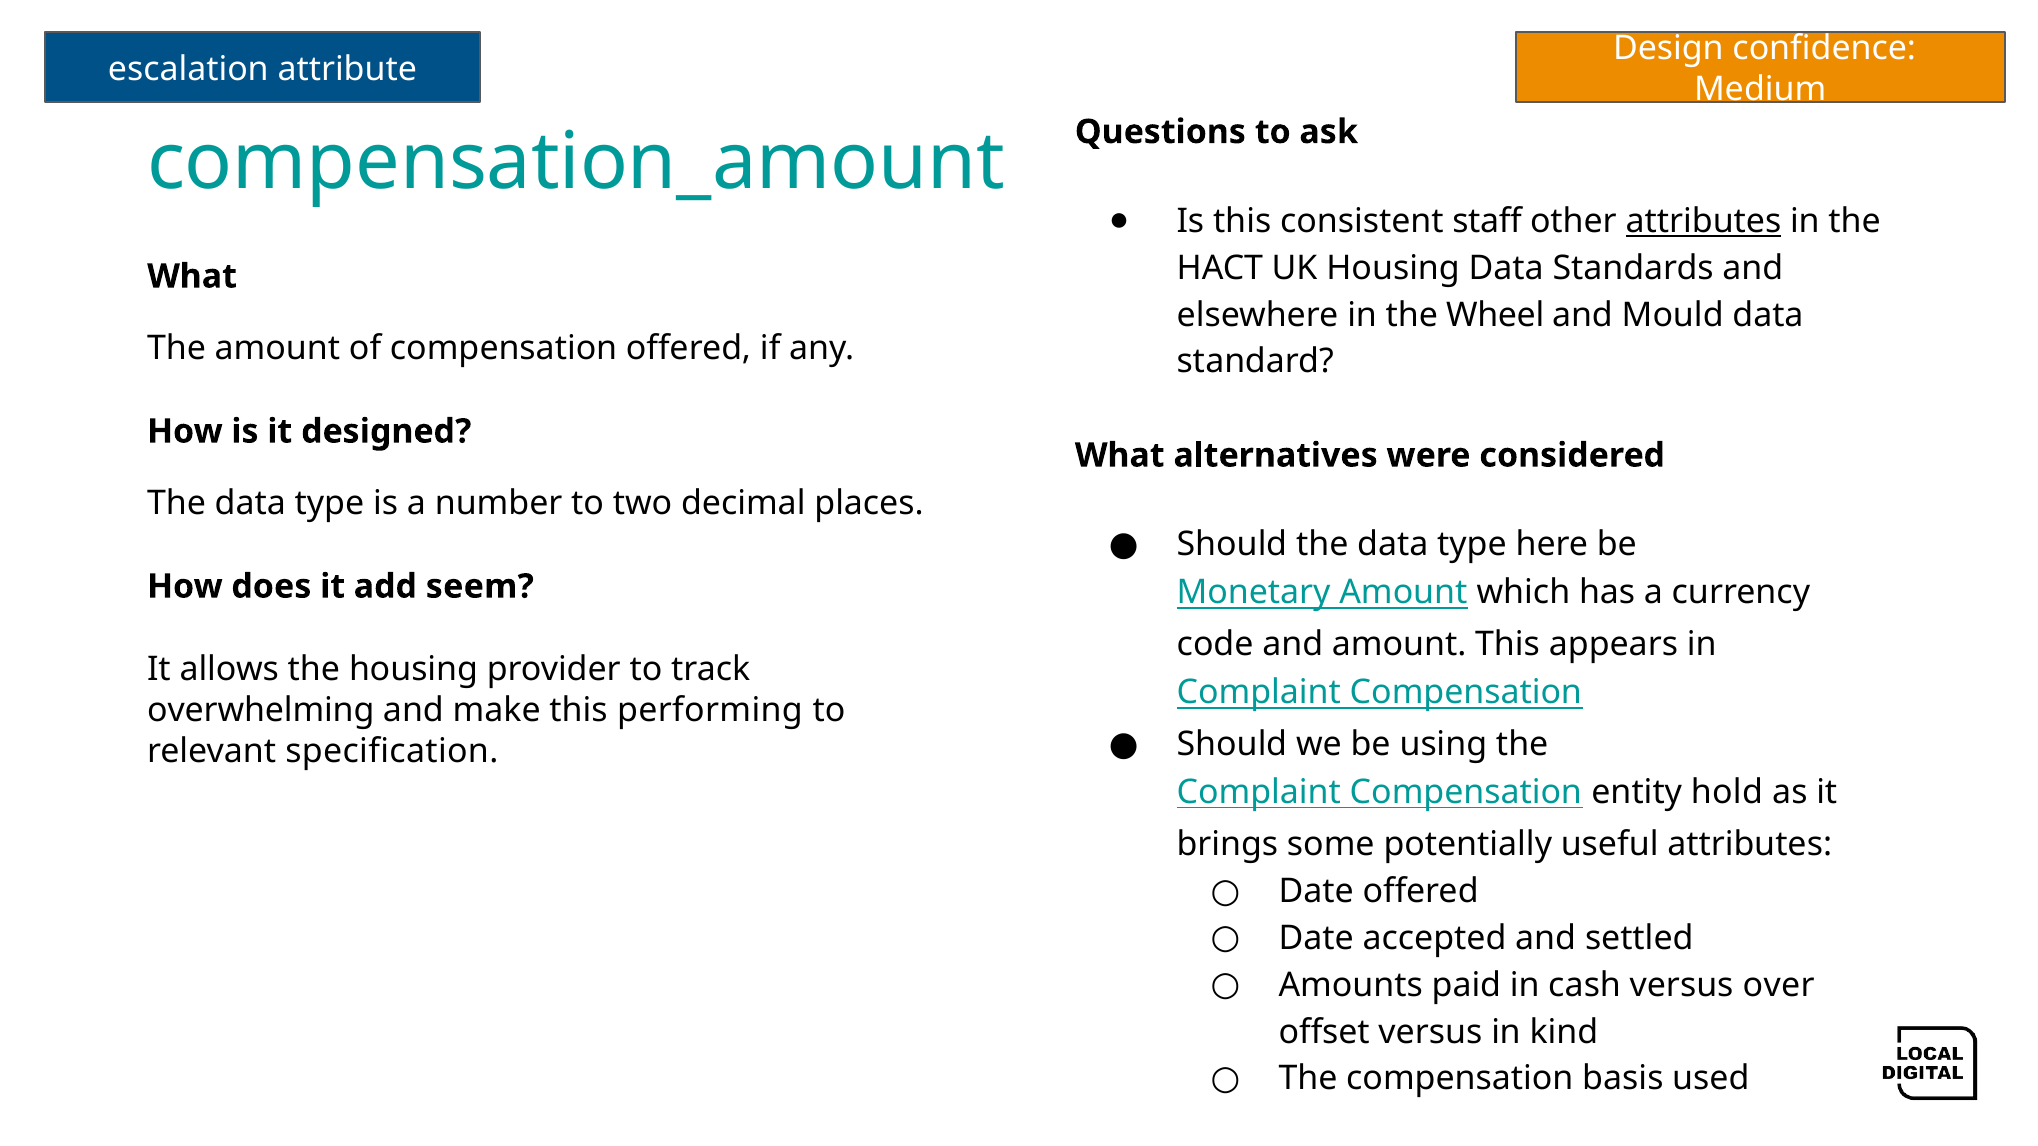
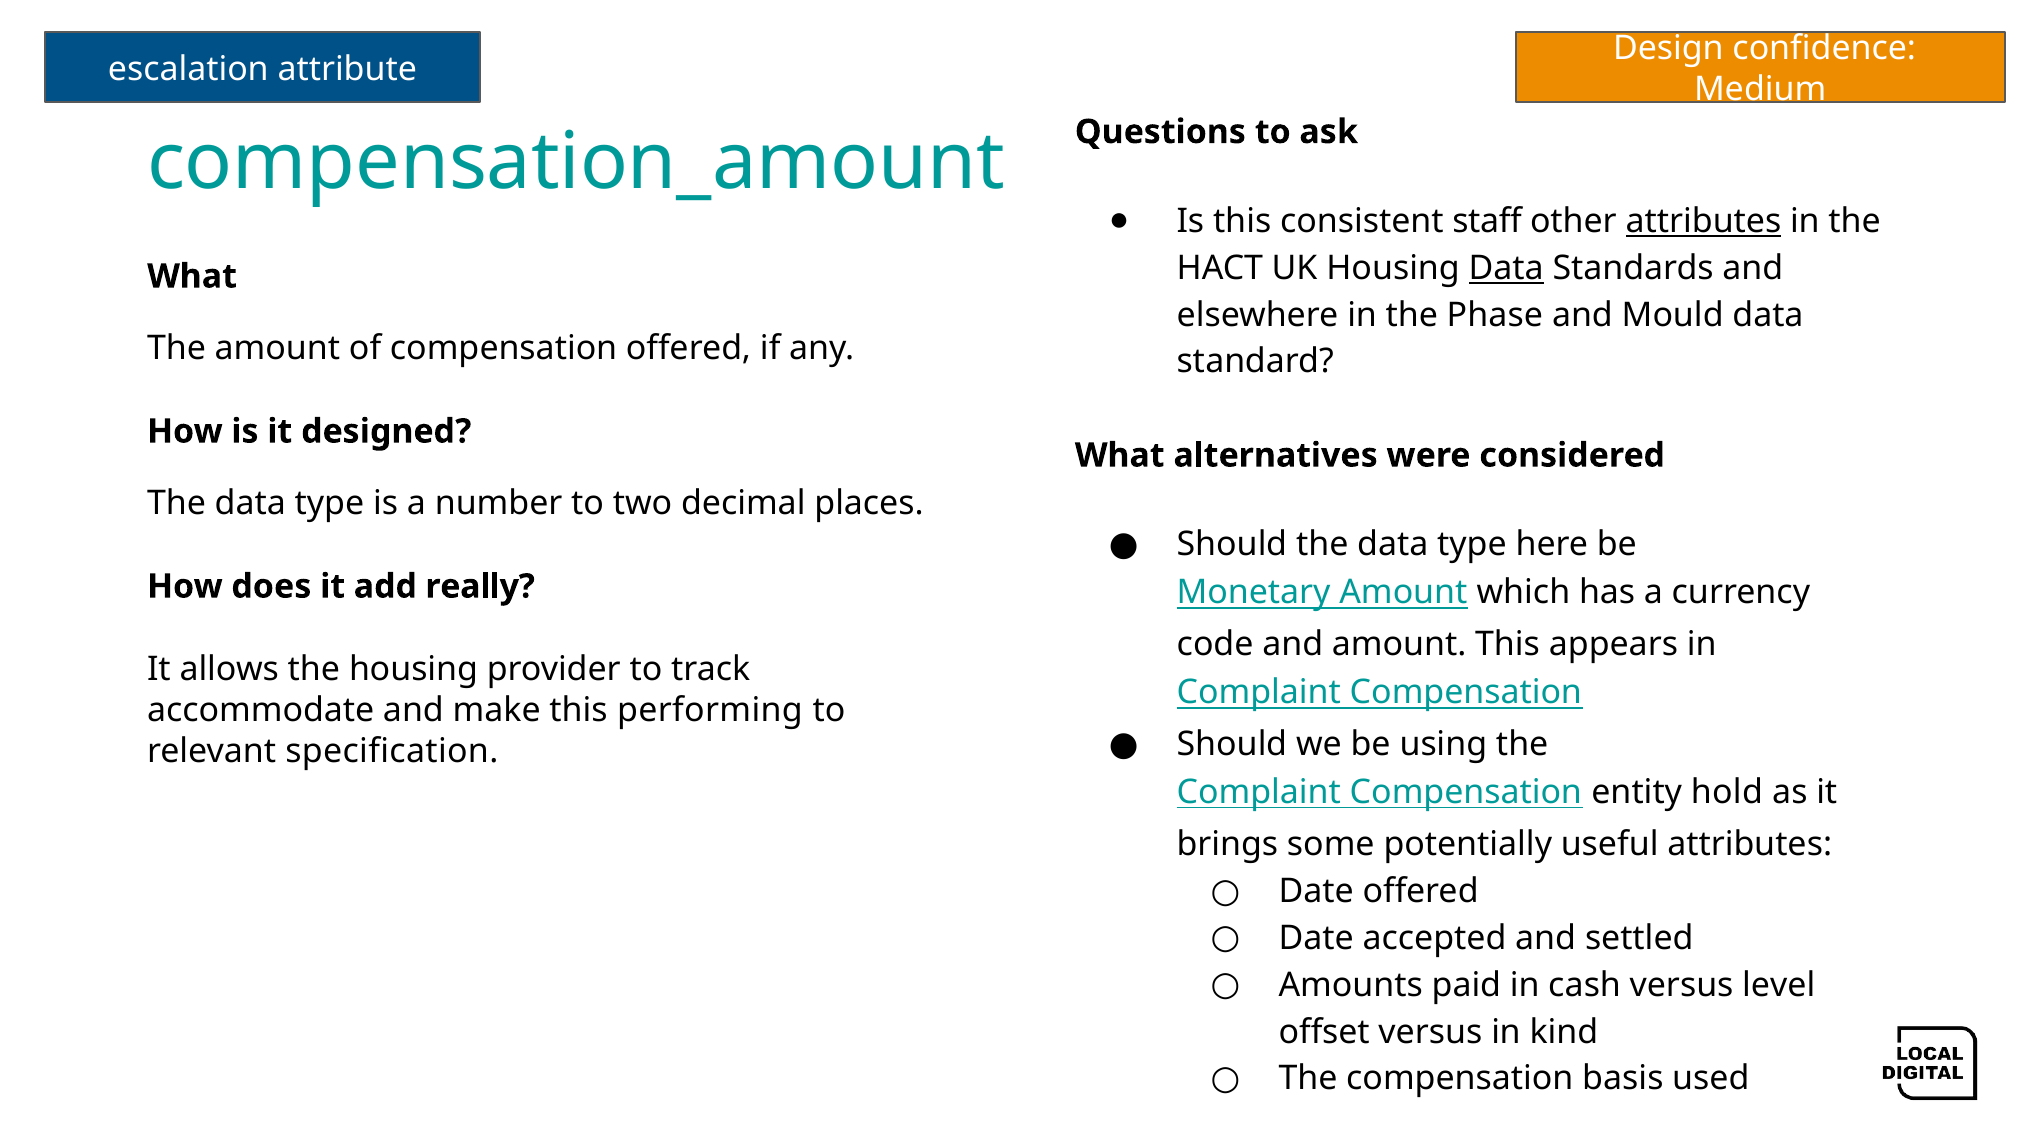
Data at (1506, 268) underline: none -> present
Wheel: Wheel -> Phase
seem: seem -> really
overwhelming: overwhelming -> accommodate
over: over -> level
